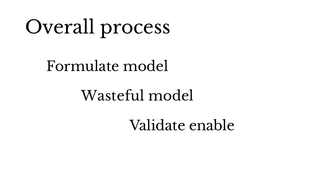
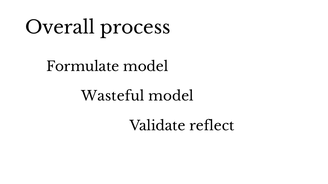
enable: enable -> reflect
